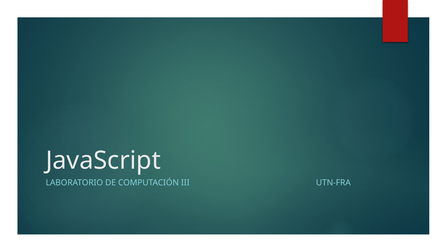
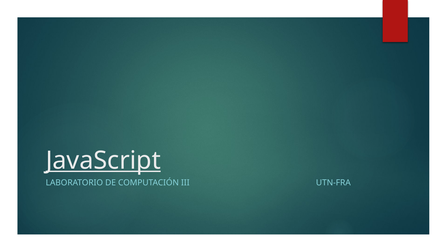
JavaScript underline: none -> present
